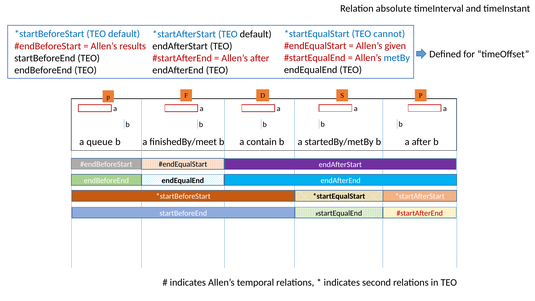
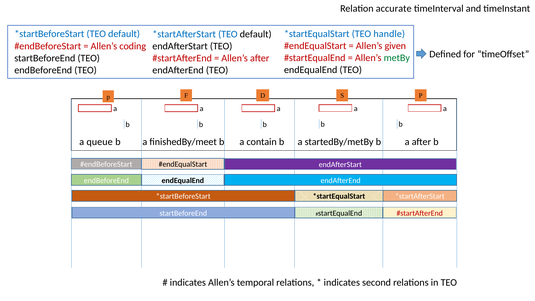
absolute: absolute -> accurate
cannot: cannot -> handle
results: results -> coding
metBy colour: blue -> green
